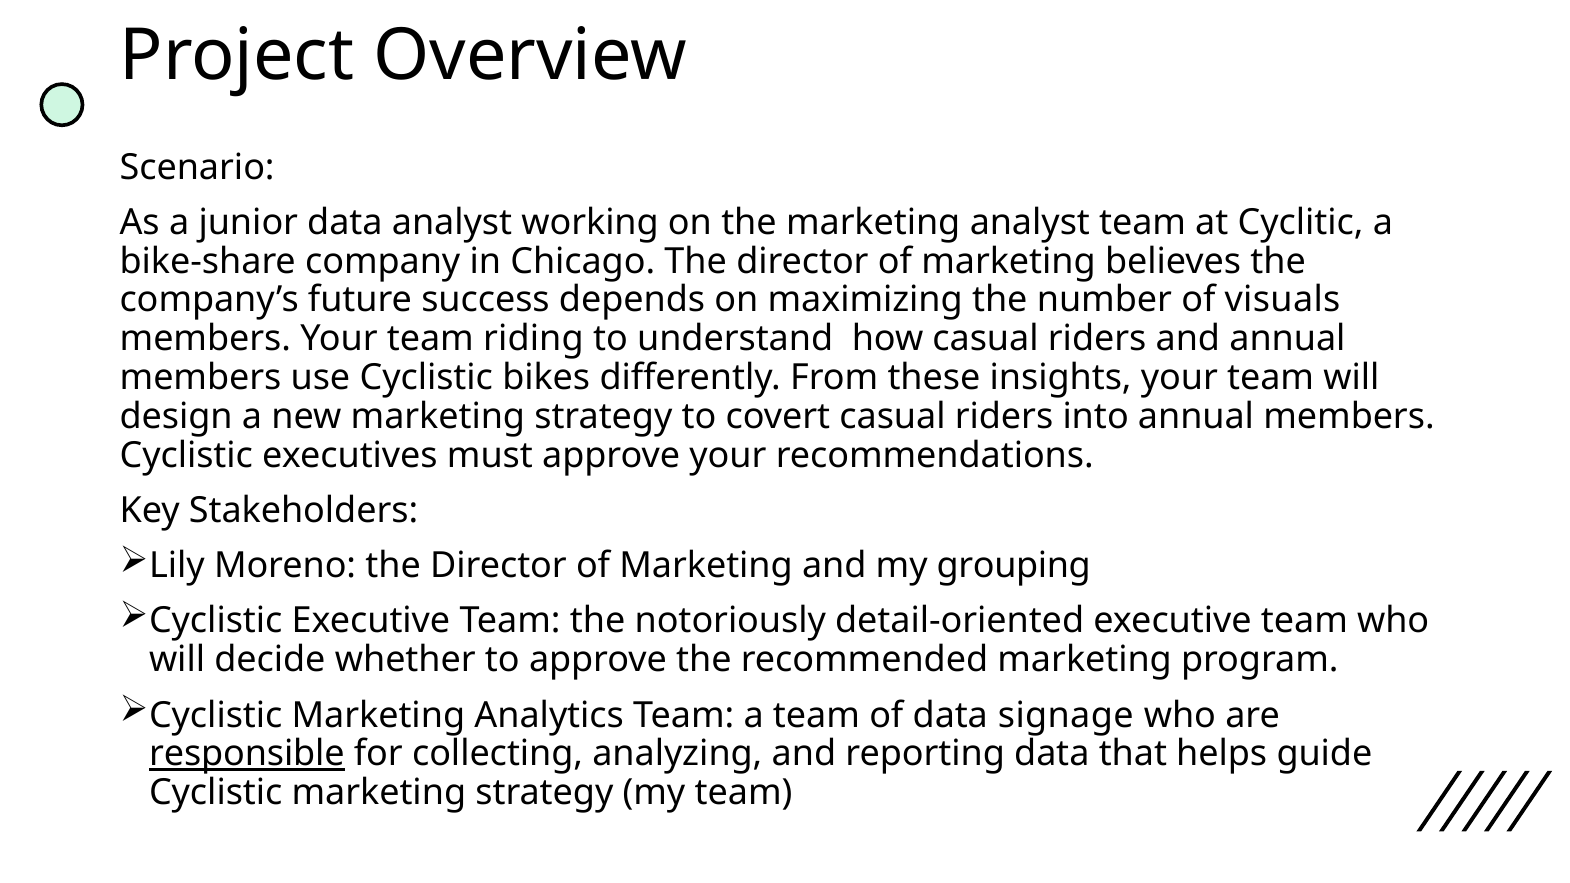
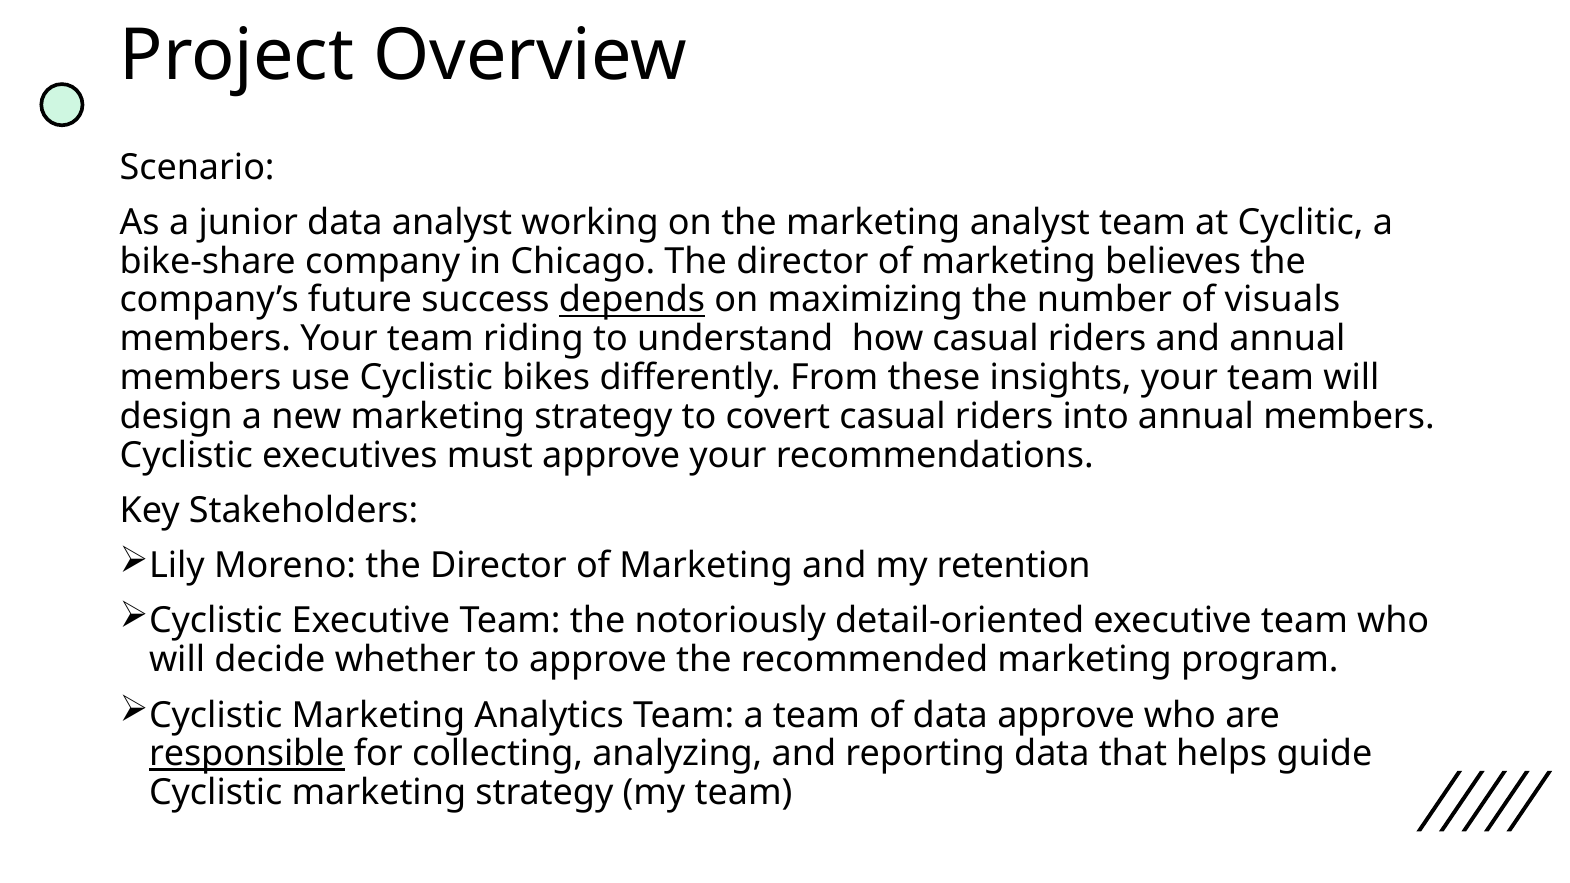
depends underline: none -> present
grouping: grouping -> retention
data signage: signage -> approve
